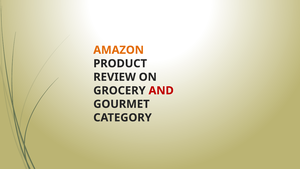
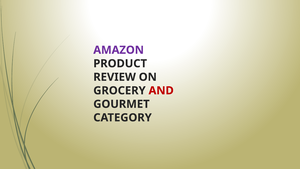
AMAZON colour: orange -> purple
